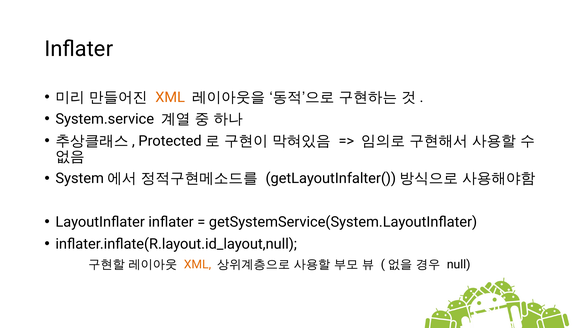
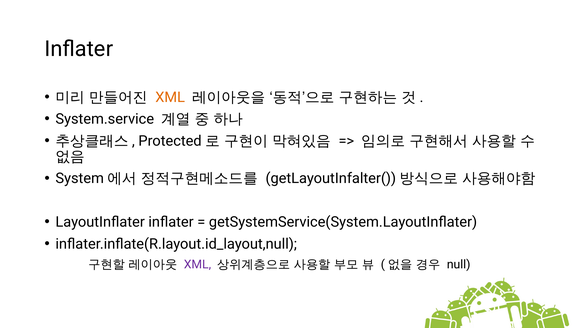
XML at (197, 265) colour: orange -> purple
